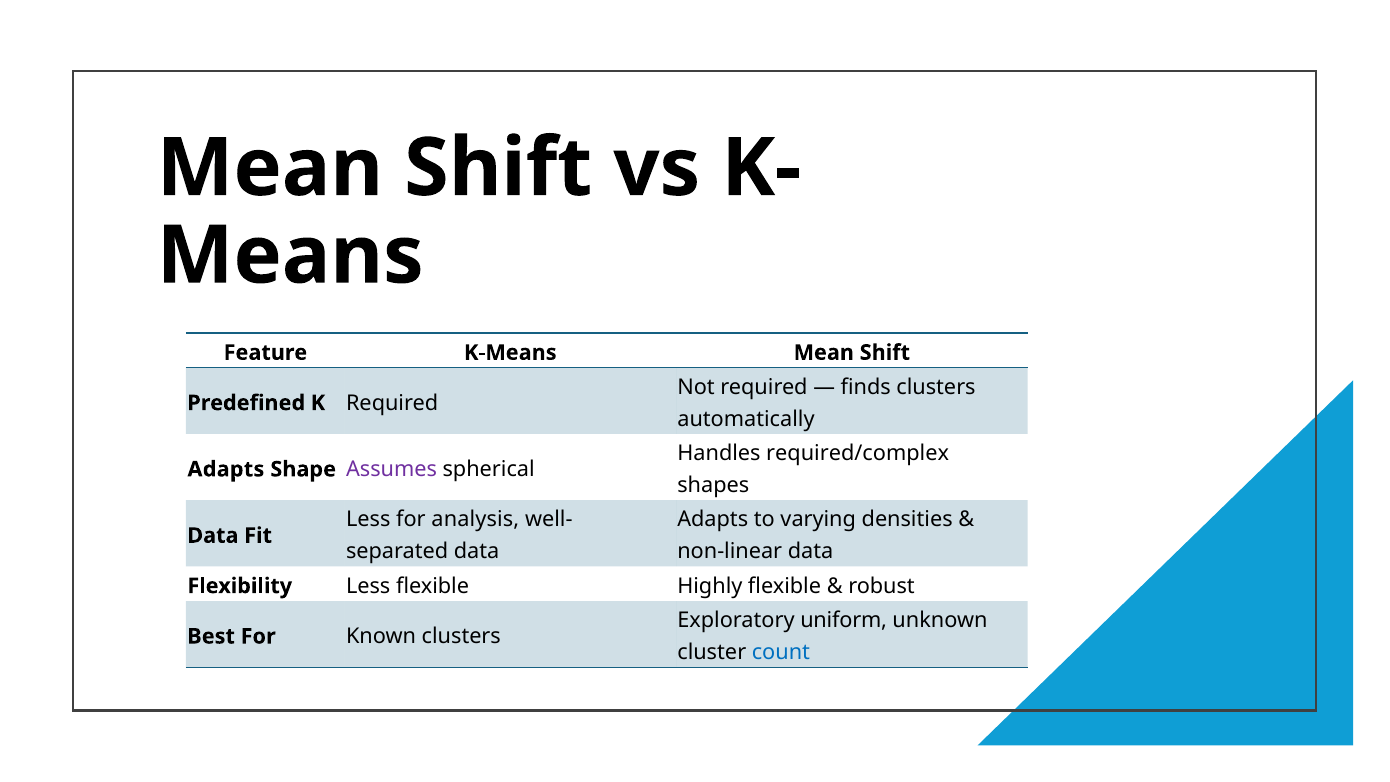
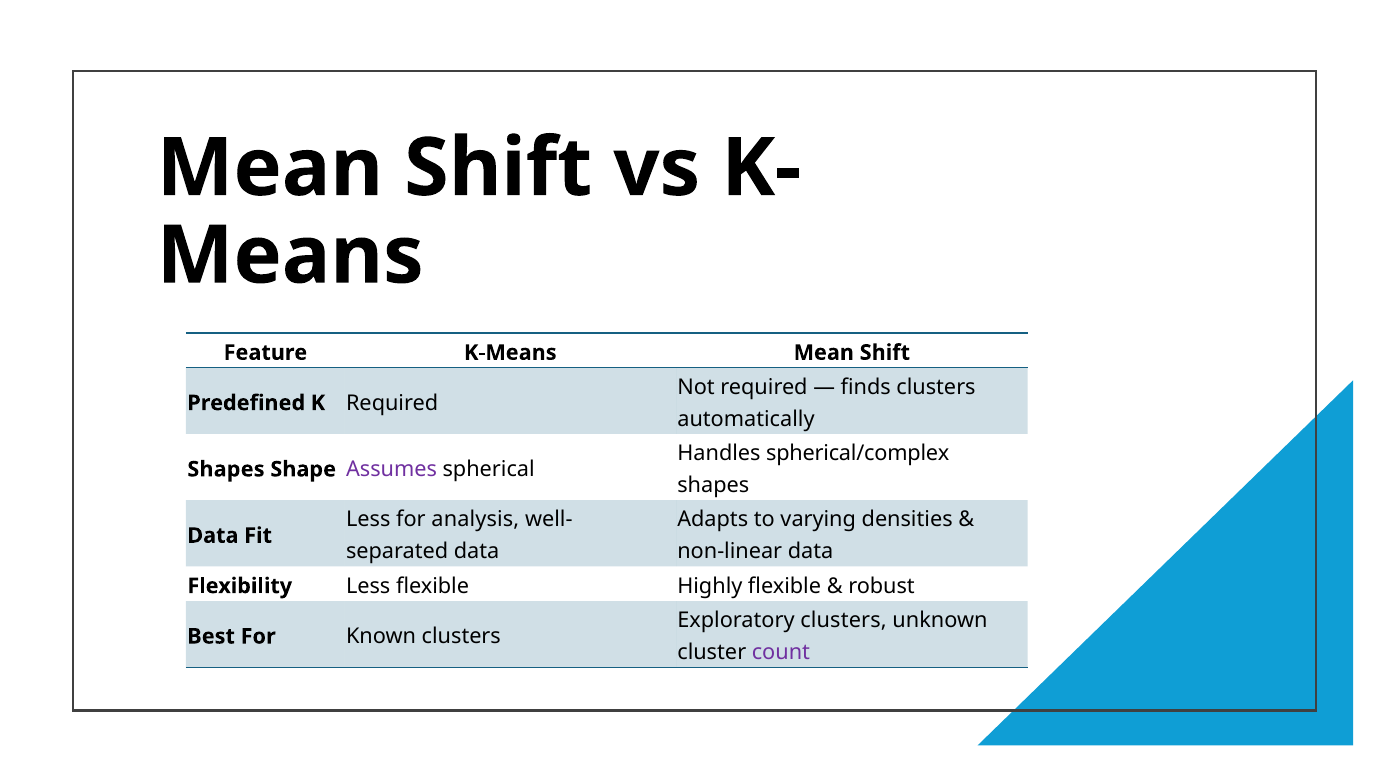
required/complex: required/complex -> spherical/complex
Adapts at (226, 469): Adapts -> Shapes
Exploratory uniform: uniform -> clusters
count colour: blue -> purple
